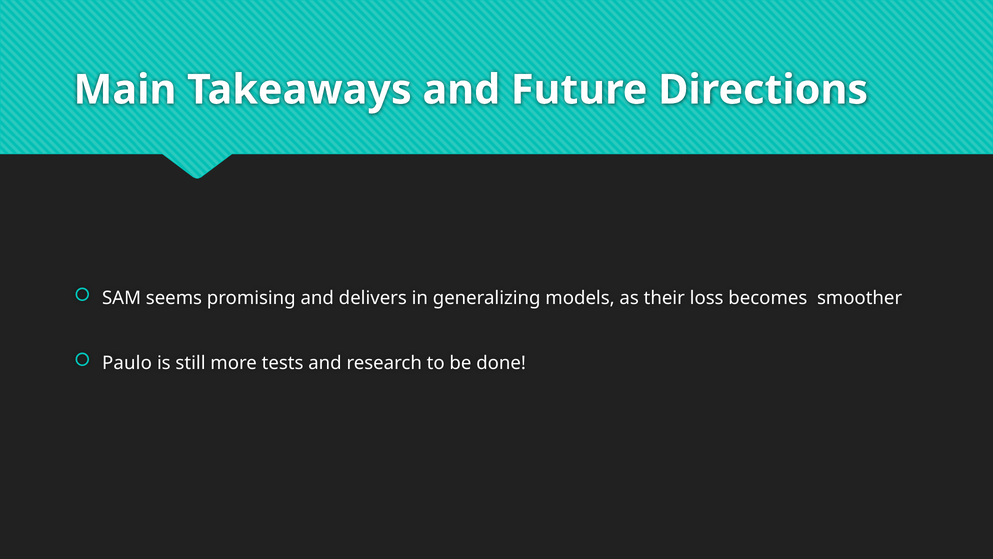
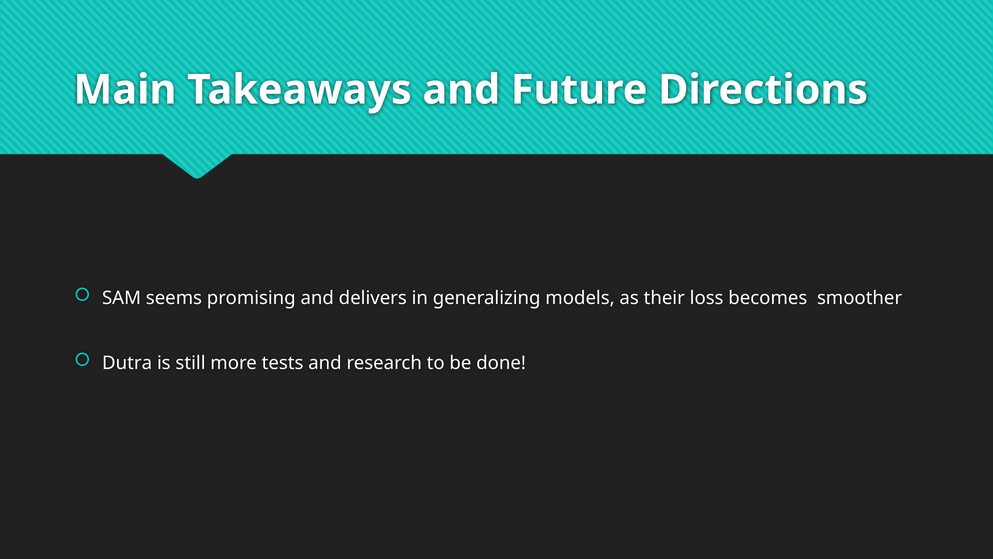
Paulo: Paulo -> Dutra
